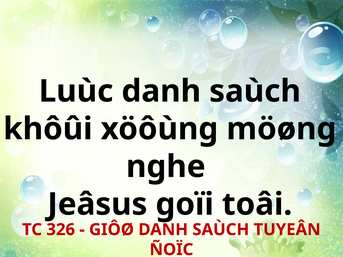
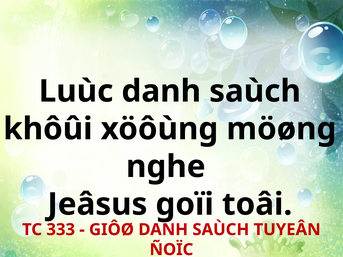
326: 326 -> 333
